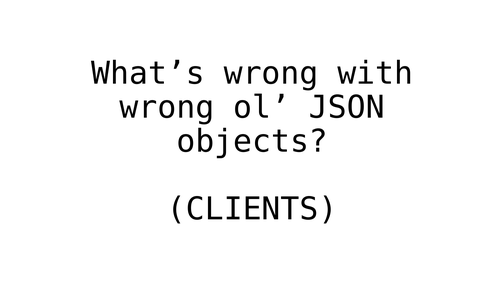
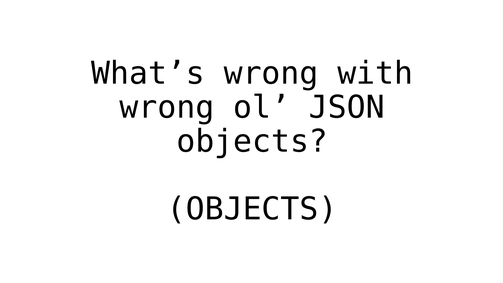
CLIENTS at (252, 209): CLIENTS -> OBJECTS
